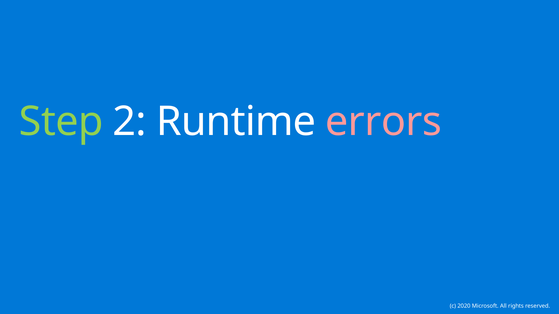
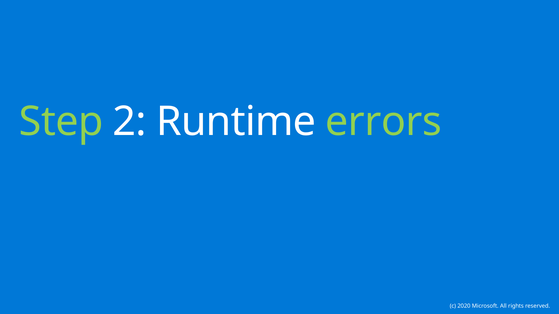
errors colour: pink -> light green
